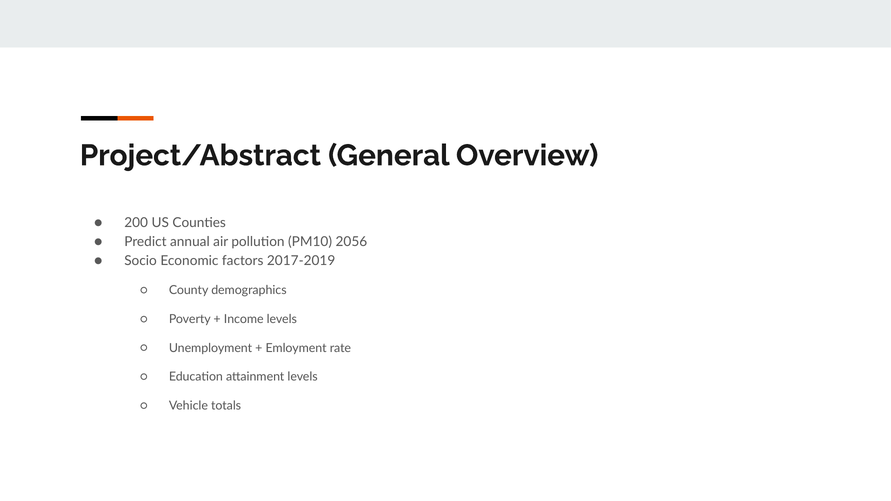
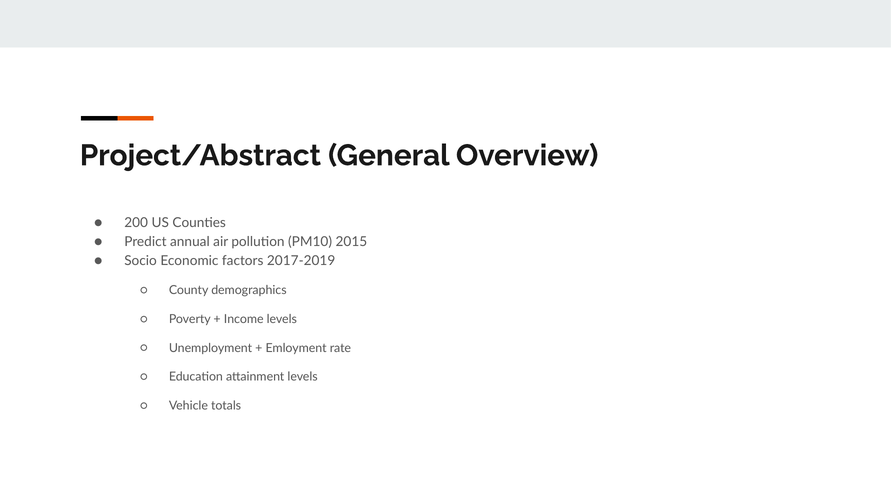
2056: 2056 -> 2015
